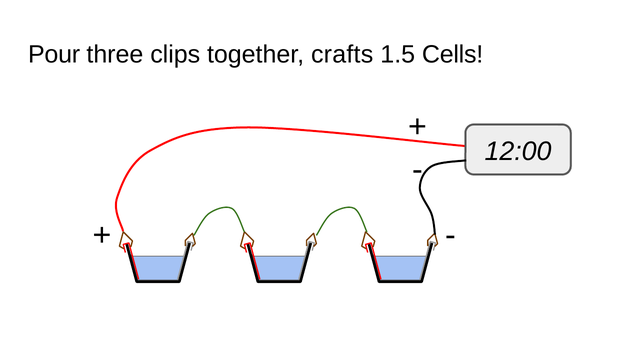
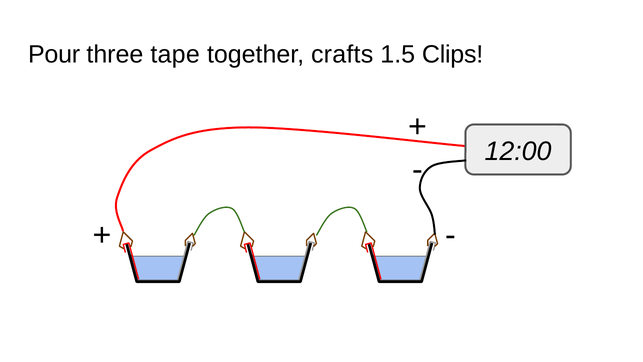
clips: clips -> tape
Cells: Cells -> Clips
